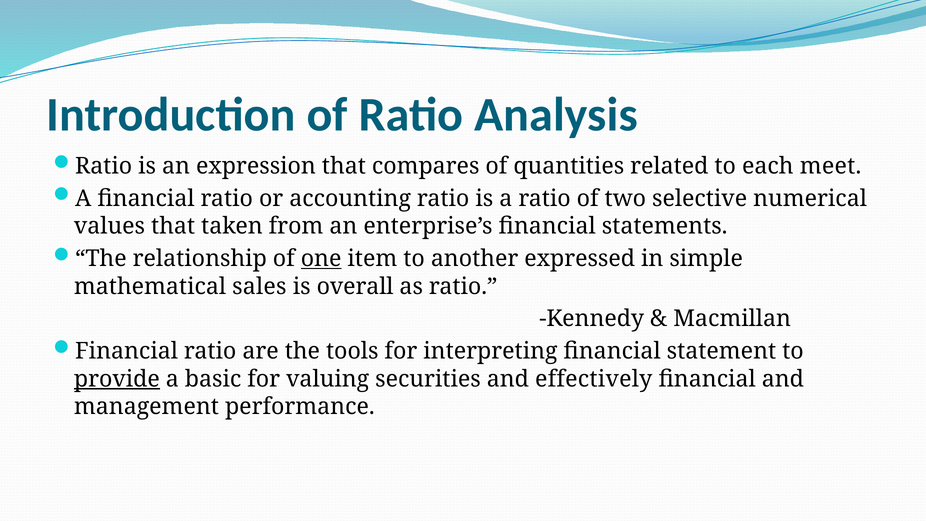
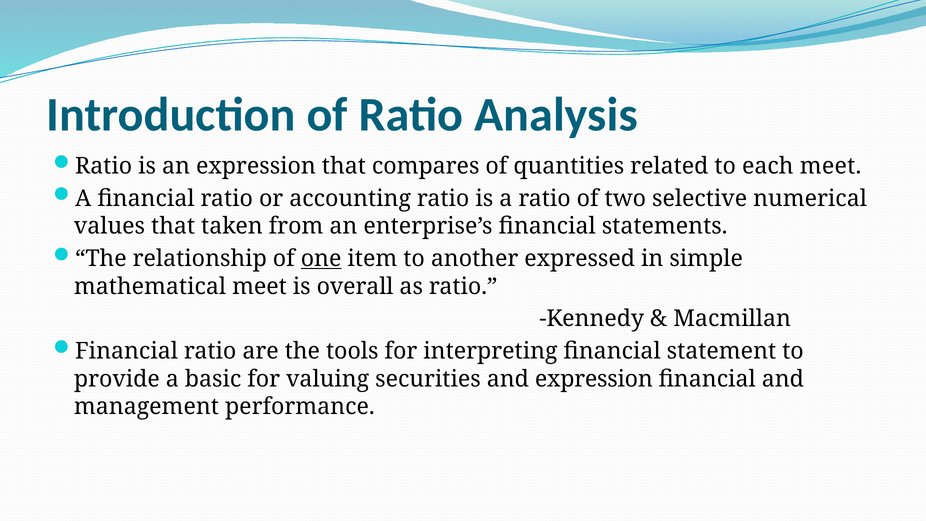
mathematical sales: sales -> meet
provide underline: present -> none
and effectively: effectively -> expression
